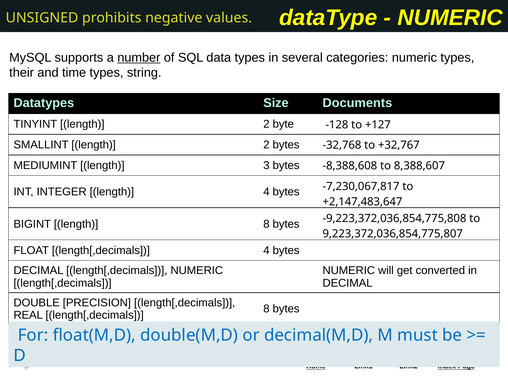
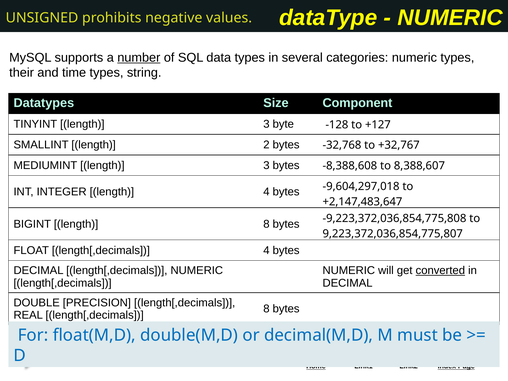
Documents: Documents -> Component
TINYINT length 2: 2 -> 3
-7,230,067,817: -7,230,067,817 -> -9,604,297,018
converted underline: none -> present
